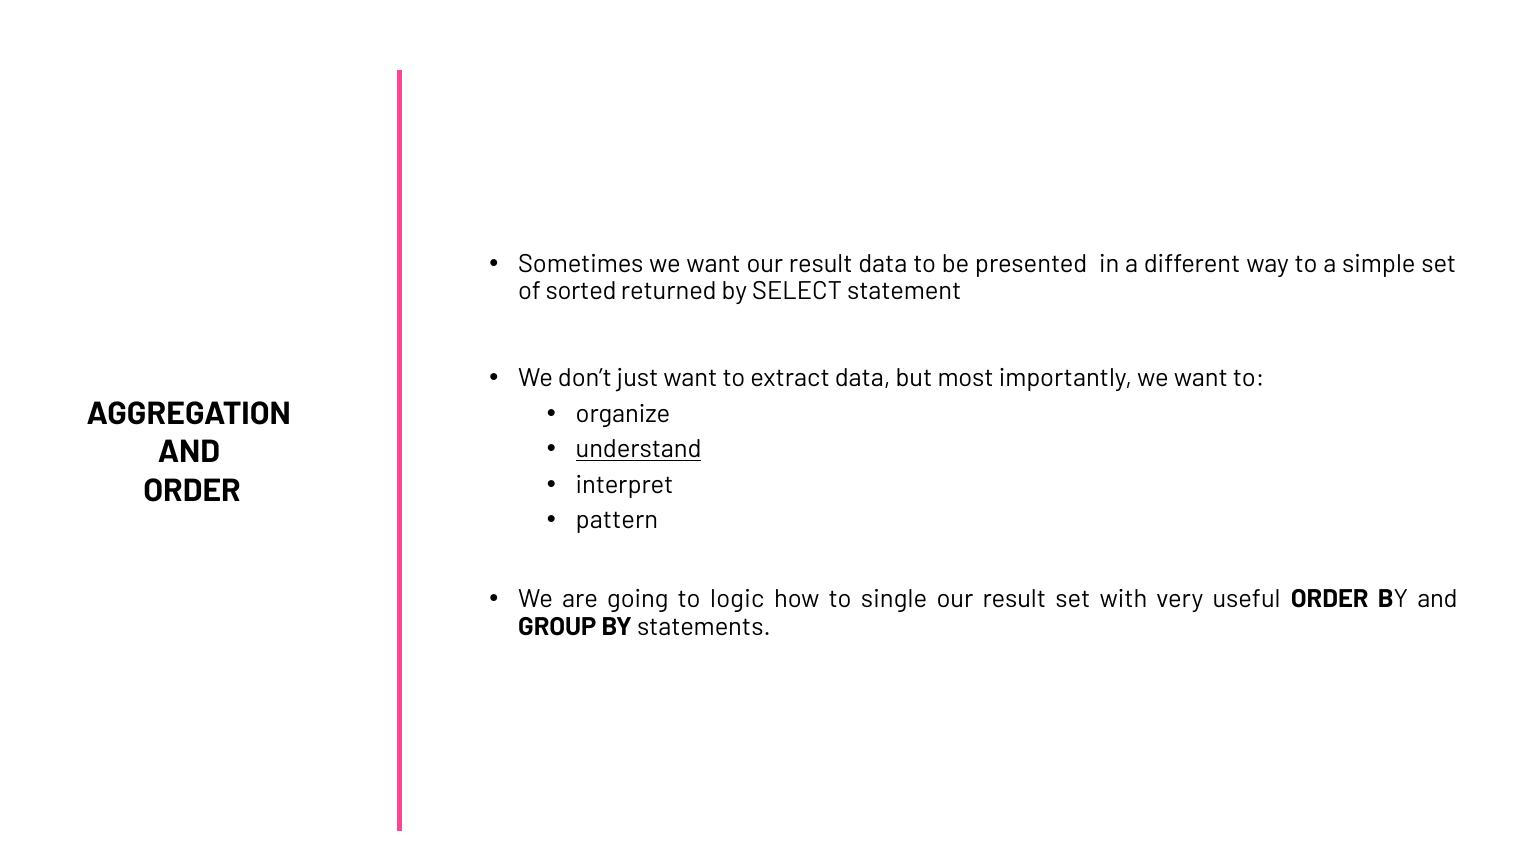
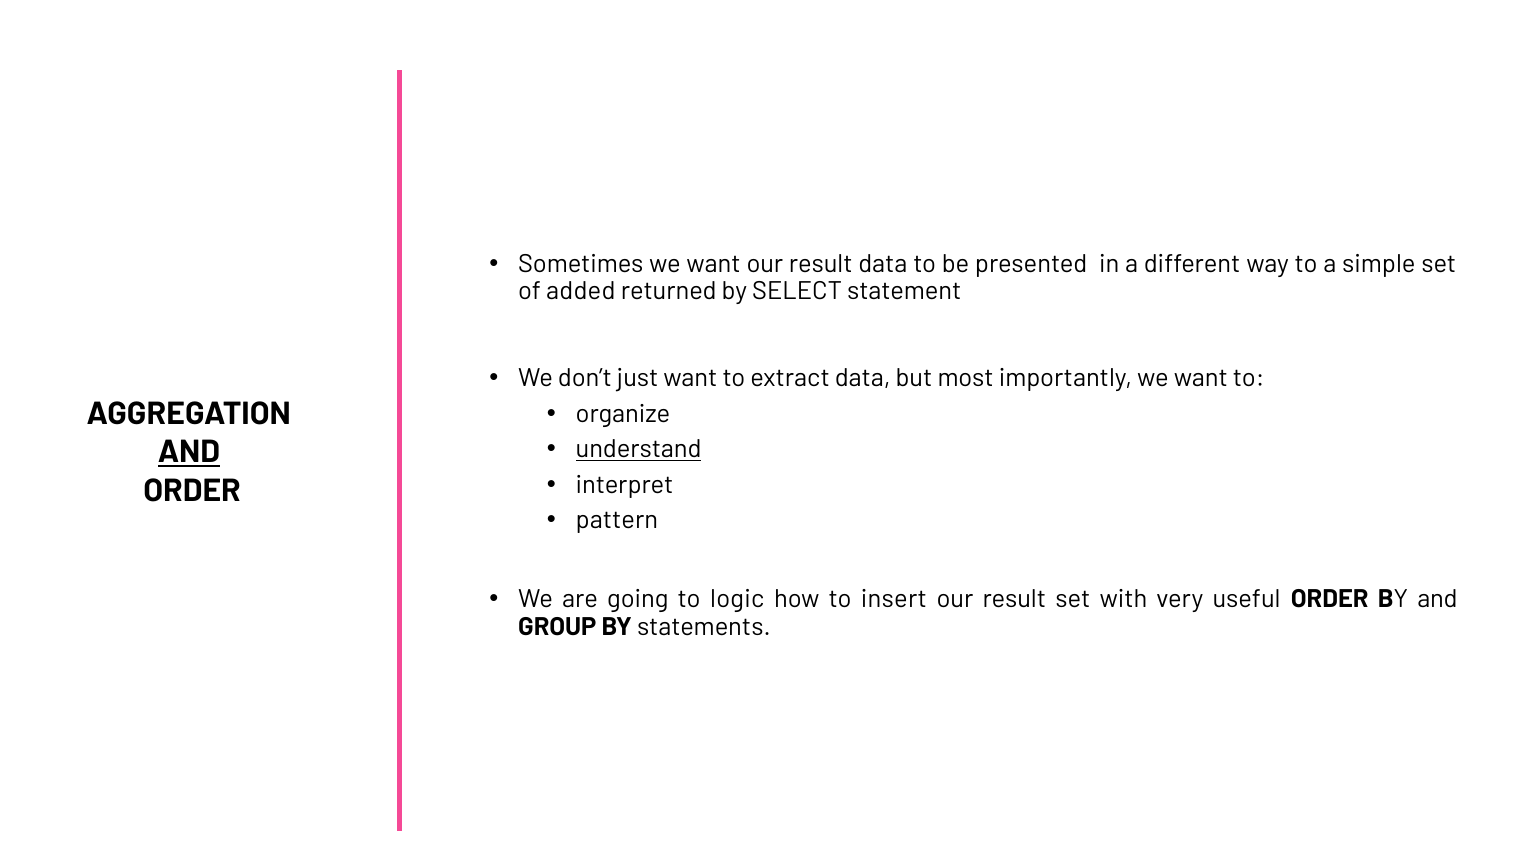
sorted: sorted -> added
AND at (189, 452) underline: none -> present
single: single -> insert
